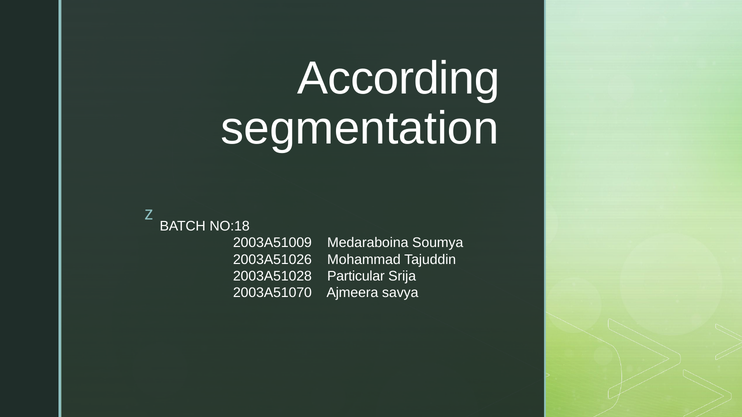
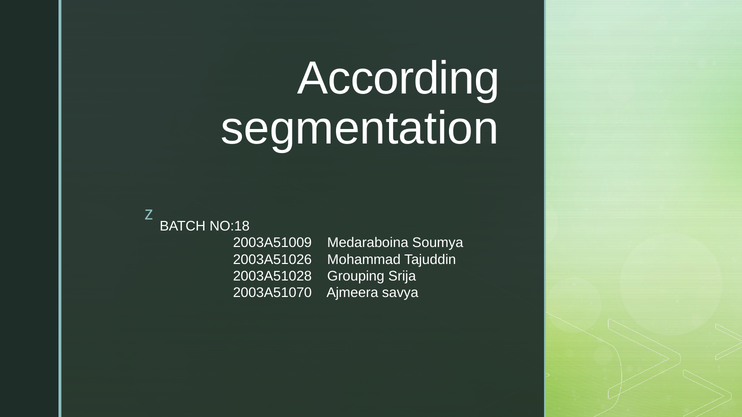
Particular: Particular -> Grouping
